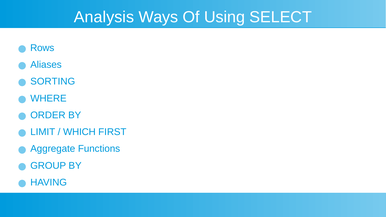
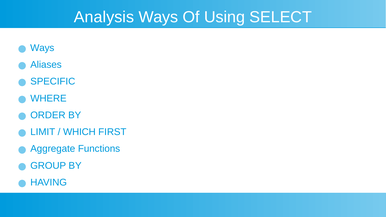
Rows at (42, 48): Rows -> Ways
SORTING: SORTING -> SPECIFIC
